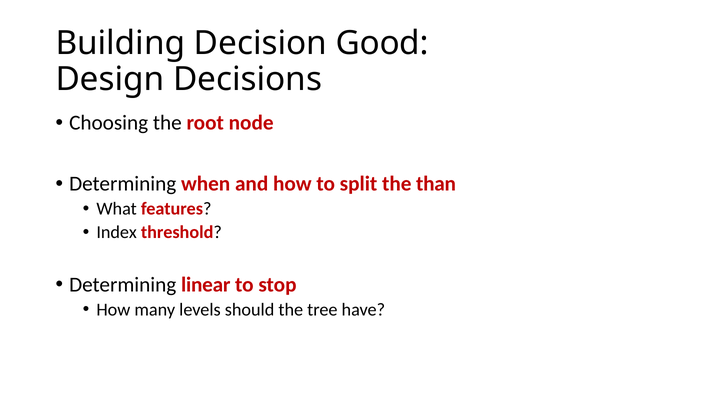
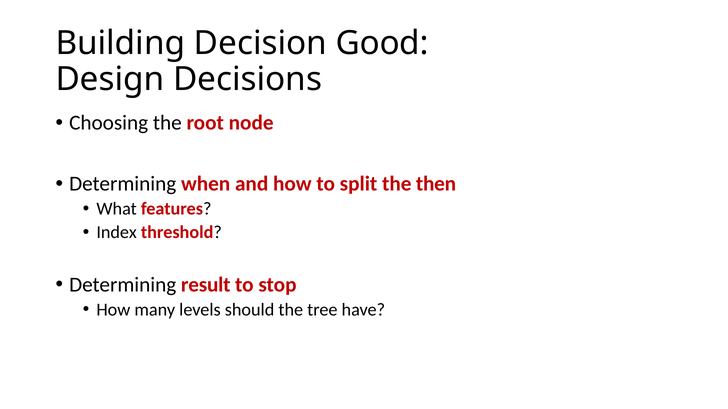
than: than -> then
linear: linear -> result
